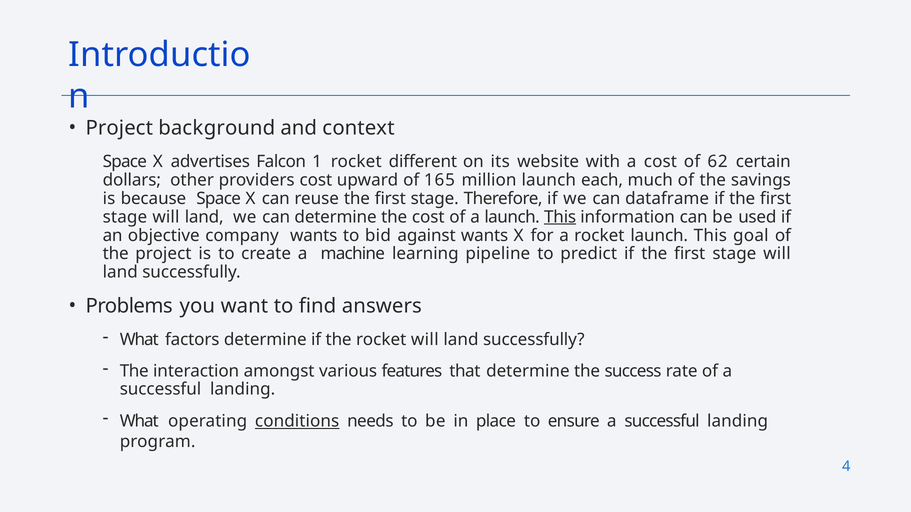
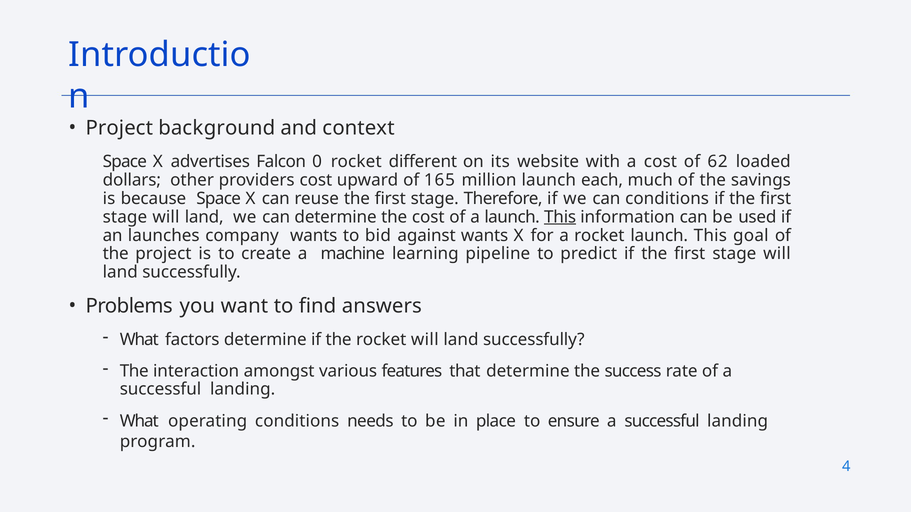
1: 1 -> 0
certain: certain -> loaded
can dataframe: dataframe -> conditions
objective: objective -> launches
conditions at (297, 421) underline: present -> none
